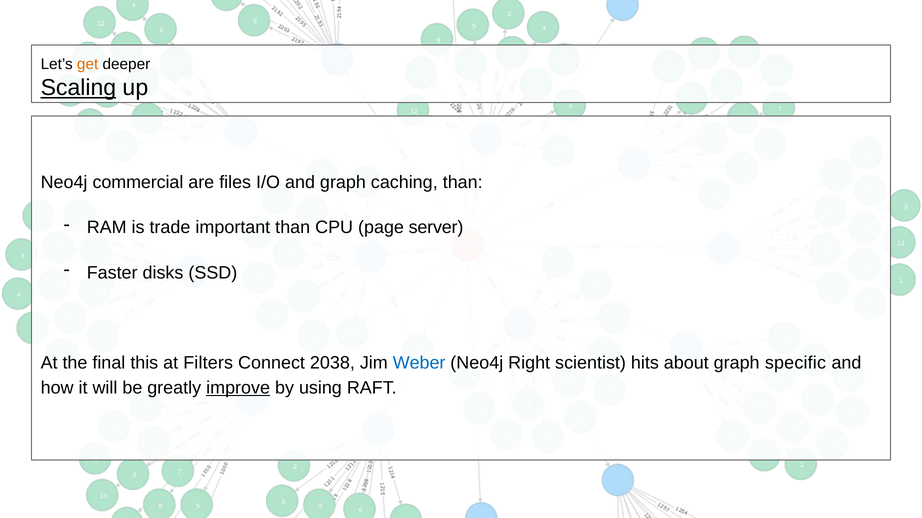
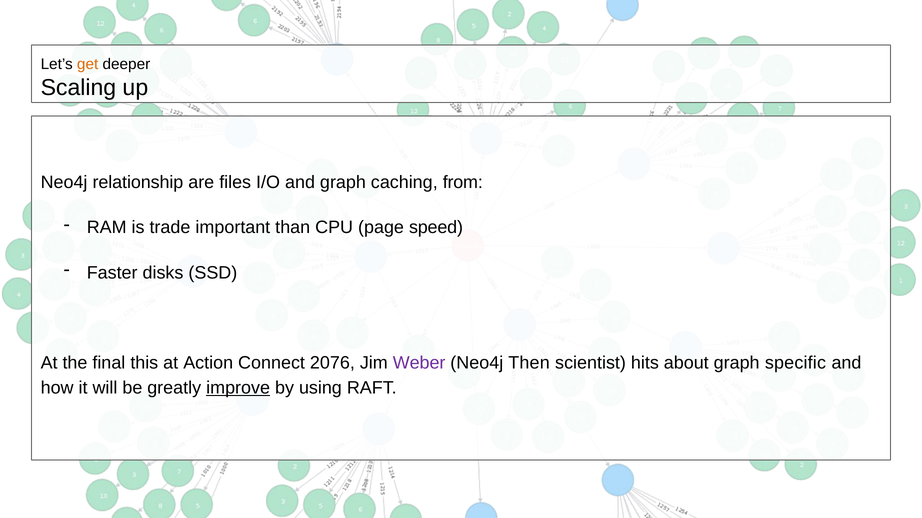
Scaling underline: present -> none
commercial: commercial -> relationship
caching than: than -> from
server: server -> speed
Filters: Filters -> Action
2038: 2038 -> 2076
Weber colour: blue -> purple
Right: Right -> Then
